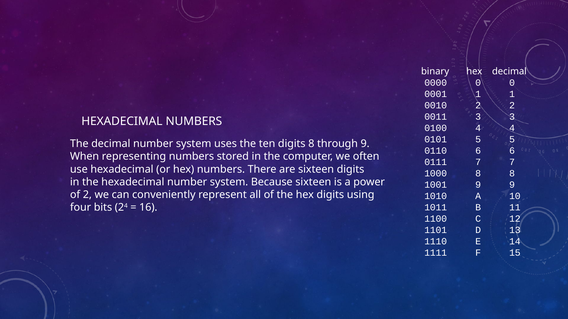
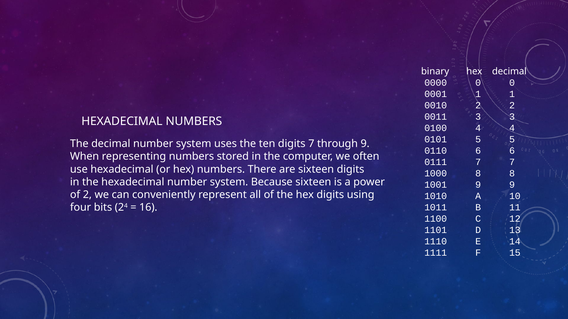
digits 8: 8 -> 7
